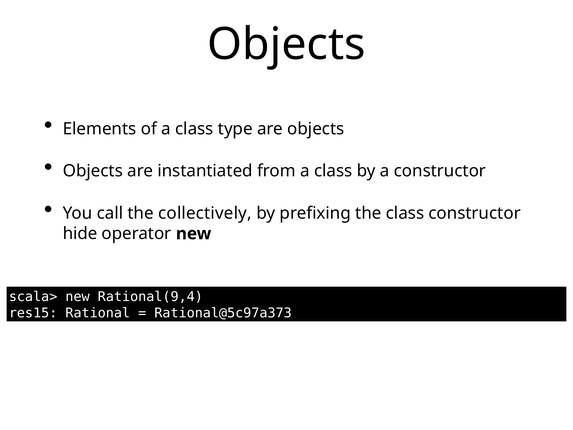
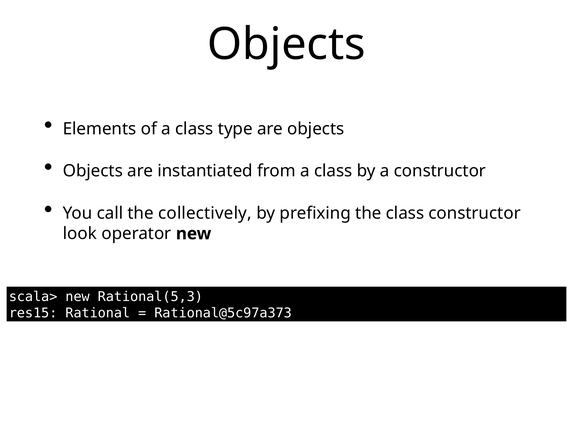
hide: hide -> look
Rational(9,4: Rational(9,4 -> Rational(5,3
